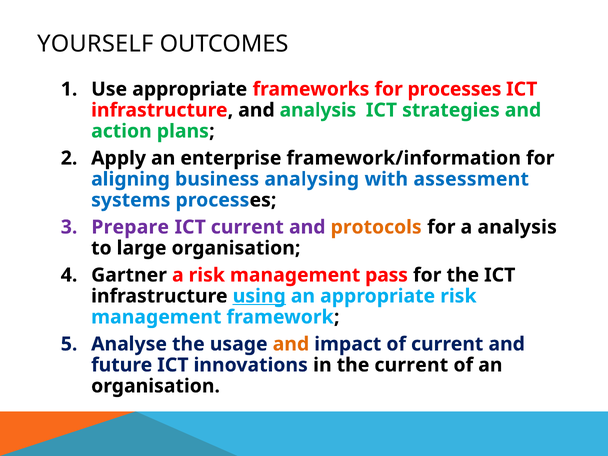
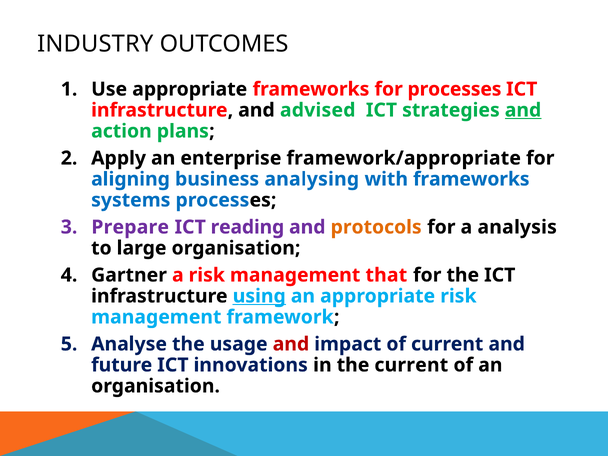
YOURSELF: YOURSELF -> INDUSTRY
and analysis: analysis -> advised
and at (523, 110) underline: none -> present
framework/information: framework/information -> framework/appropriate
with assessment: assessment -> frameworks
ICT current: current -> reading
pass: pass -> that
and at (291, 344) colour: orange -> red
